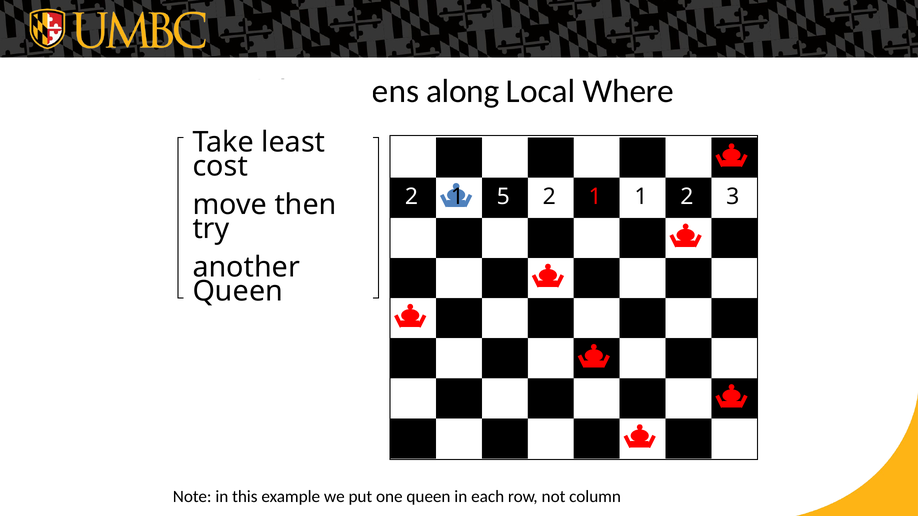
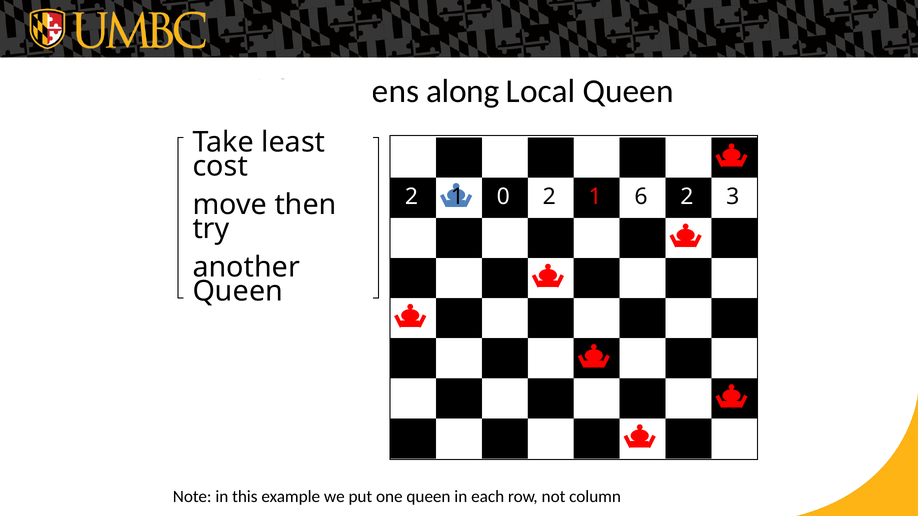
Local Where: Where -> Queen
2 5: 5 -> 0
1 at (641, 197): 1 -> 6
